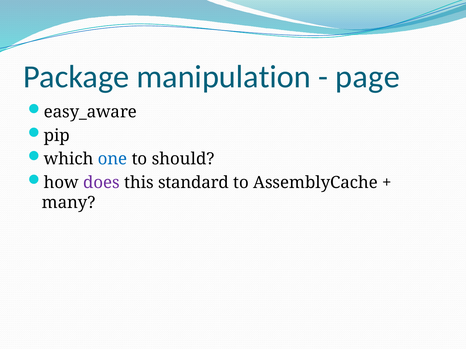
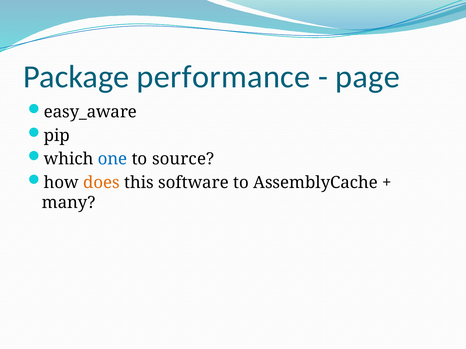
manipulation: manipulation -> performance
should: should -> source
does colour: purple -> orange
standard: standard -> software
